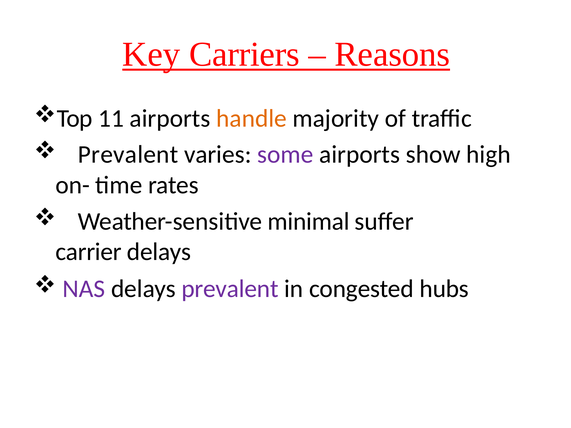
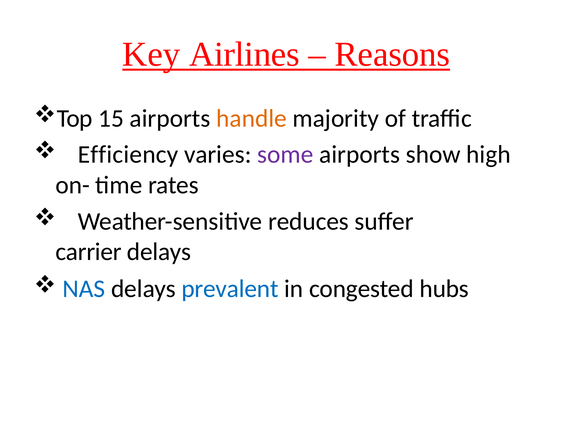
Carriers: Carriers -> Airlines
11: 11 -> 15
Prevalent at (128, 154): Prevalent -> Efficiency
minimal: minimal -> reduces
NAS colour: purple -> blue
prevalent at (230, 289) colour: purple -> blue
